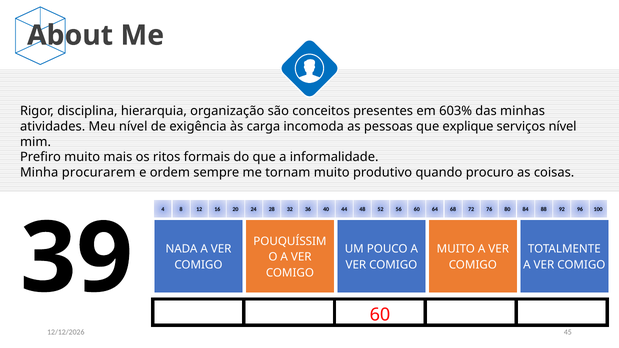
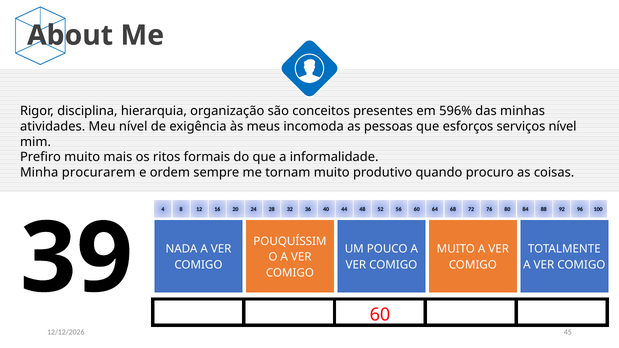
603%: 603% -> 596%
carga: carga -> meus
explique: explique -> esforços
